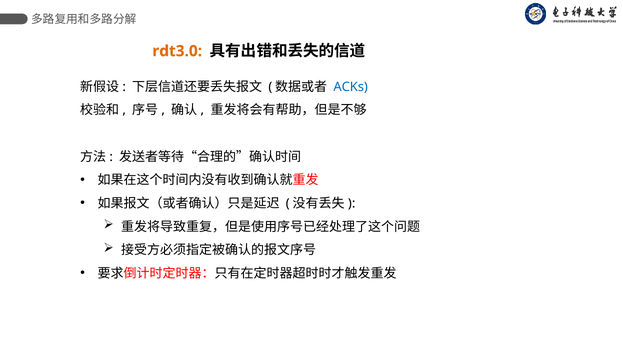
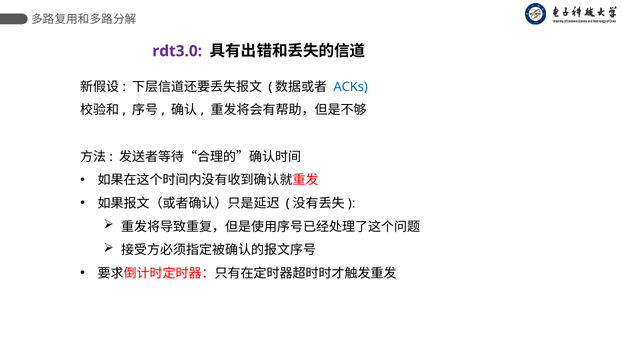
rdt3.0 colour: orange -> purple
